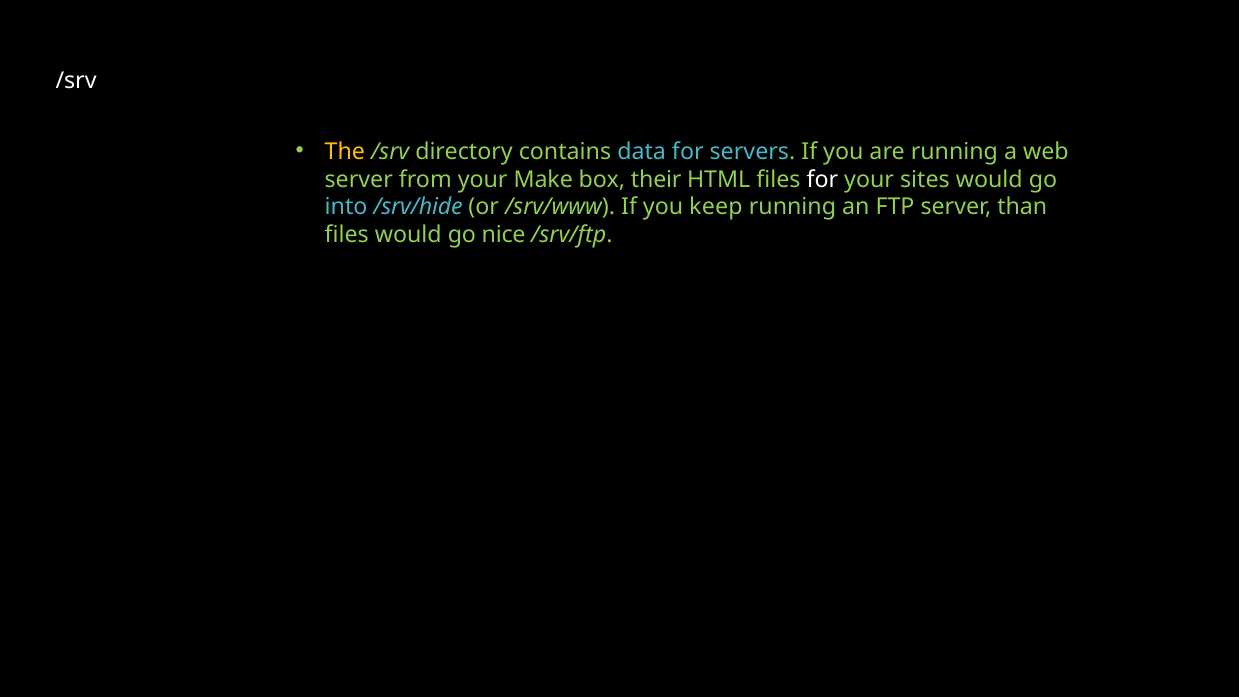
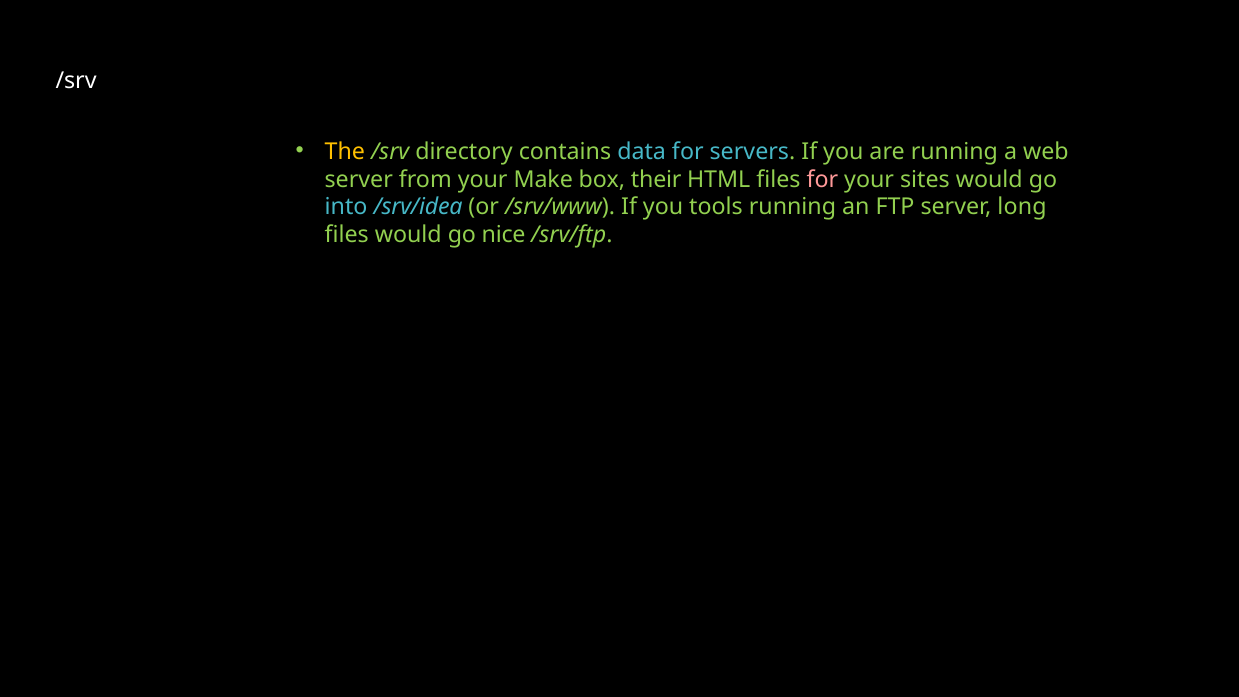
for at (822, 179) colour: white -> pink
/srv/hide: /srv/hide -> /srv/idea
keep: keep -> tools
than: than -> long
